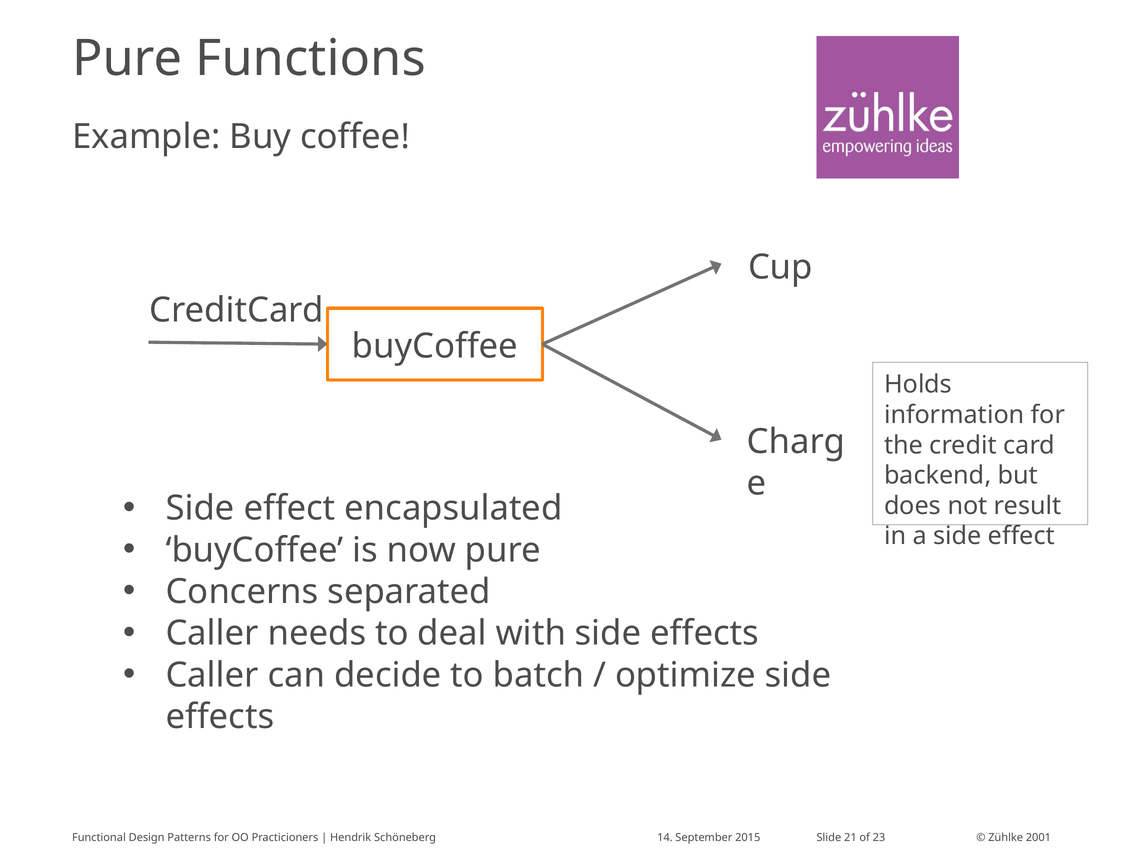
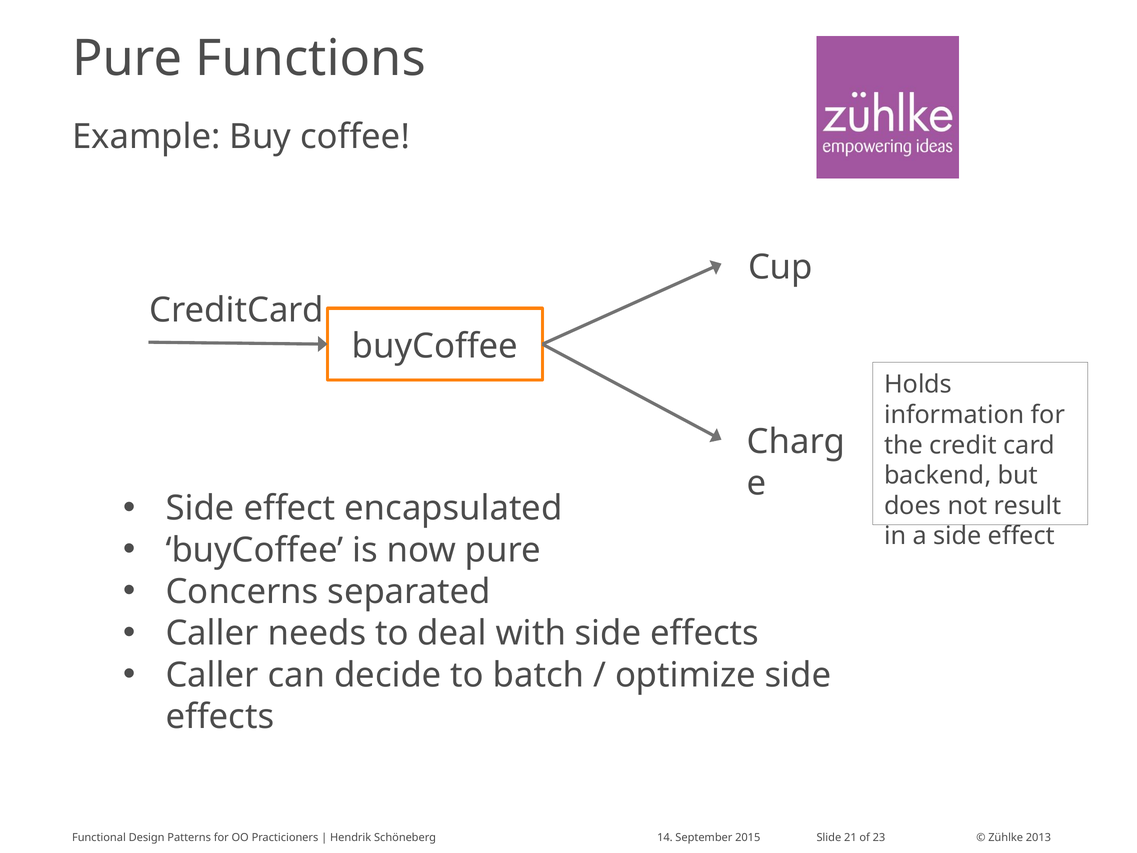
2001: 2001 -> 2013
